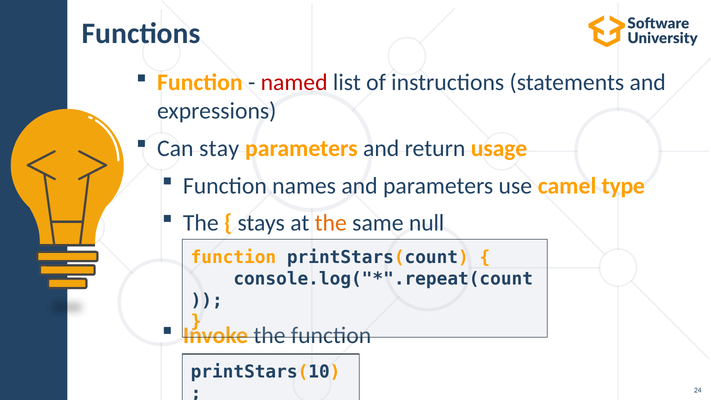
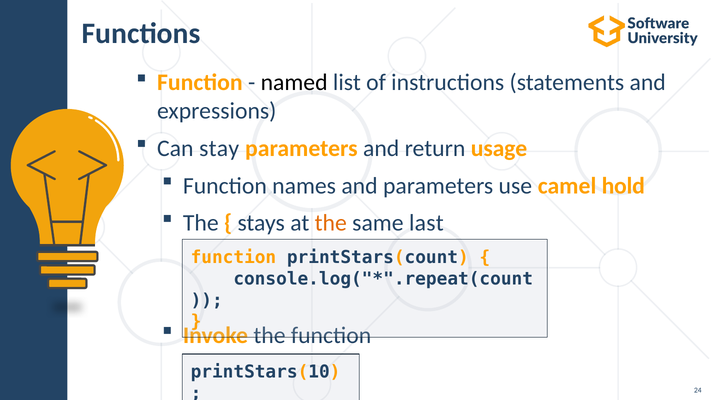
named colour: red -> black
type: type -> hold
null: null -> last
